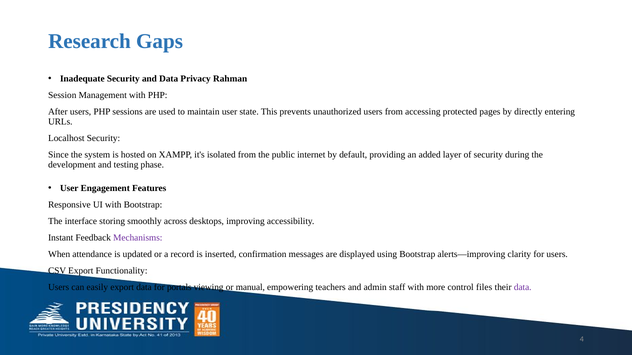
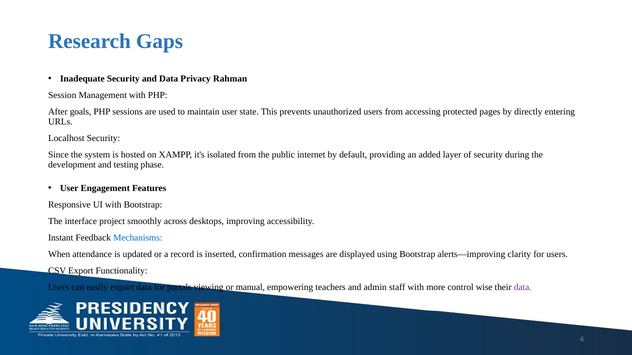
After users: users -> goals
storing: storing -> project
Mechanisms colour: purple -> blue
files: files -> wise
